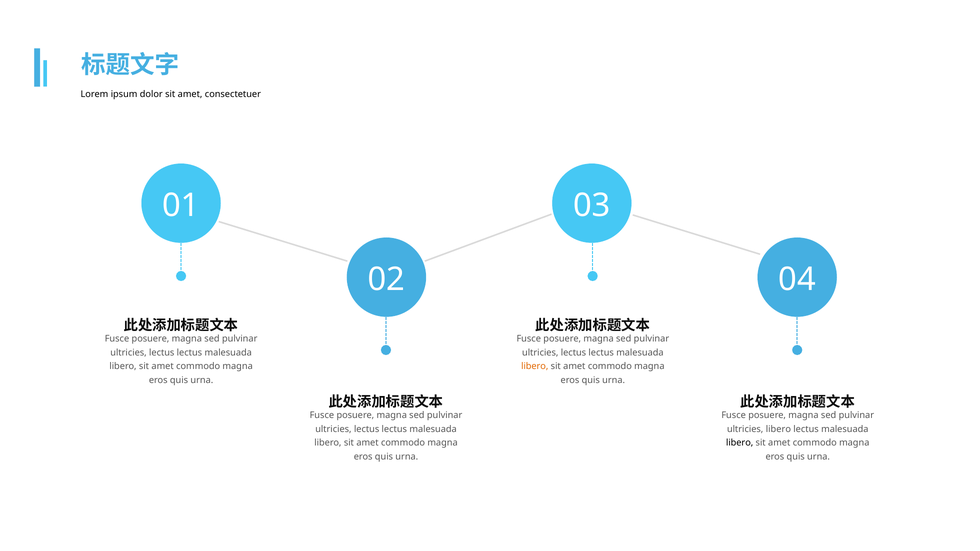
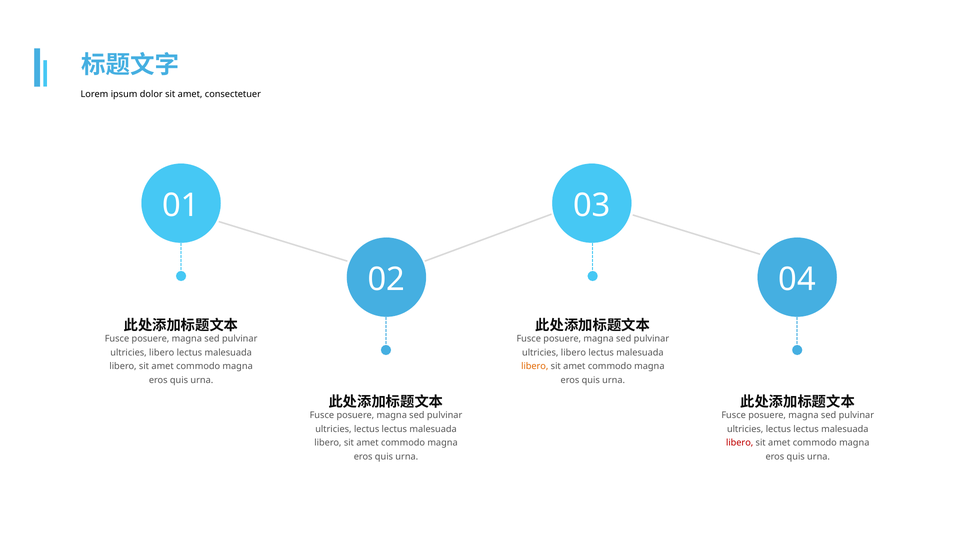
lectus at (162, 353): lectus -> libero
lectus at (573, 353): lectus -> libero
libero at (778, 429): libero -> lectus
libero at (740, 443) colour: black -> red
